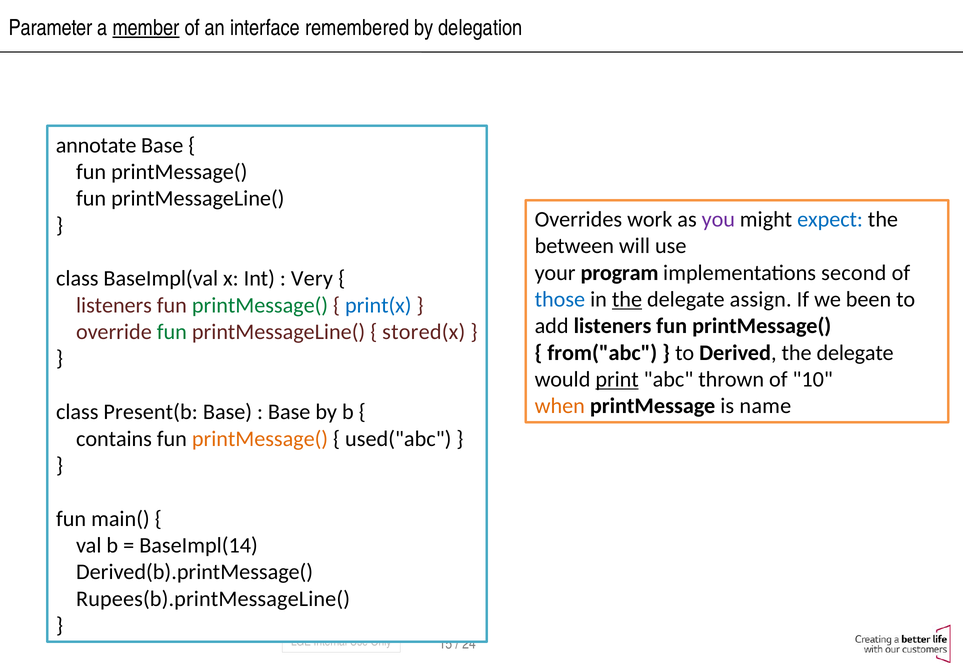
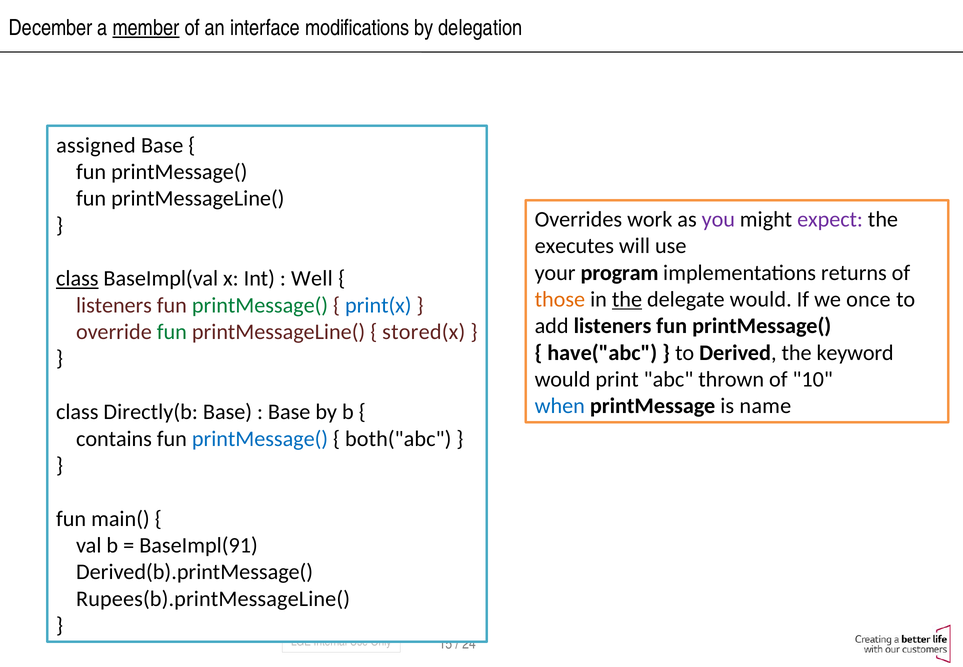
Parameter: Parameter -> December
remembered: remembered -> modifications
annotate: annotate -> assigned
expect colour: blue -> purple
between: between -> executes
second: second -> returns
class at (77, 278) underline: none -> present
Very: Very -> Well
those colour: blue -> orange
delegate assign: assign -> would
been: been -> once
from("abc: from("abc -> have("abc
Derived the delegate: delegate -> keyword
print underline: present -> none
when colour: orange -> blue
Present(b: Present(b -> Directly(b
printMessage( at (260, 438) colour: orange -> blue
used("abc: used("abc -> both("abc
BaseImpl(14: BaseImpl(14 -> BaseImpl(91
